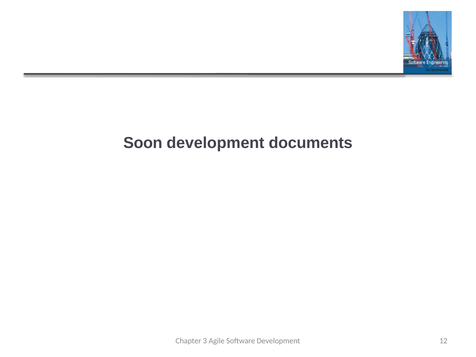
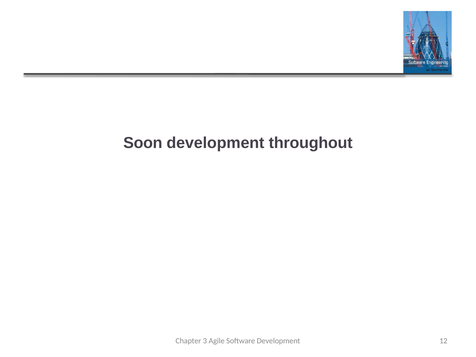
documents: documents -> throughout
